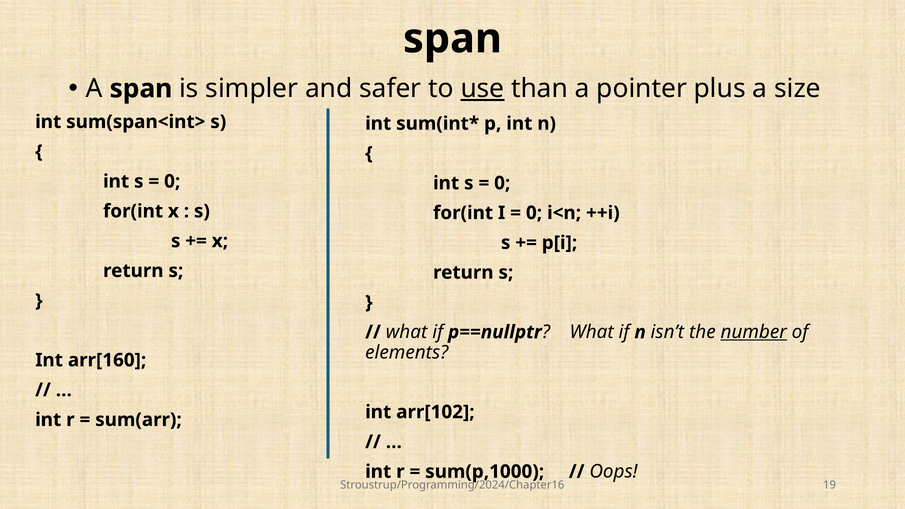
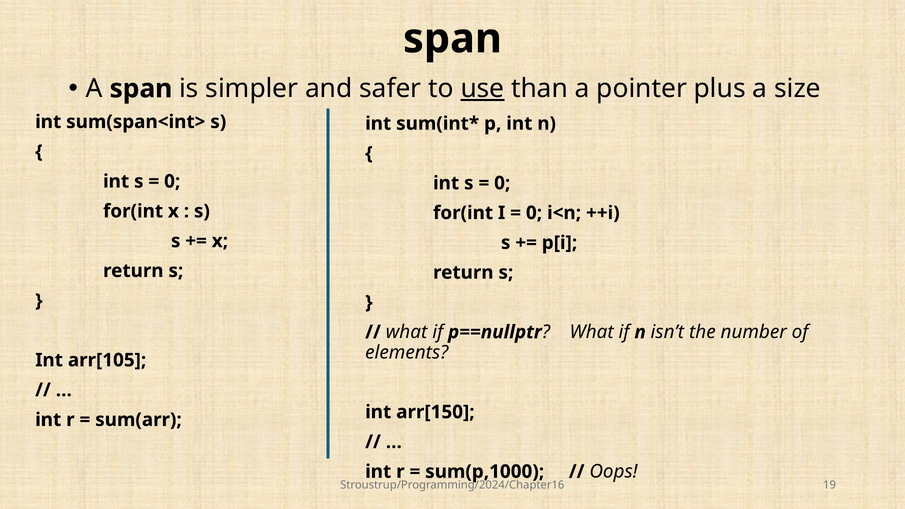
number underline: present -> none
arr[160: arr[160 -> arr[105
arr[102: arr[102 -> arr[150
